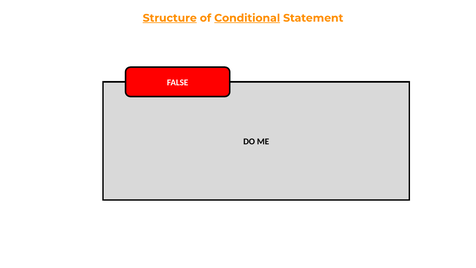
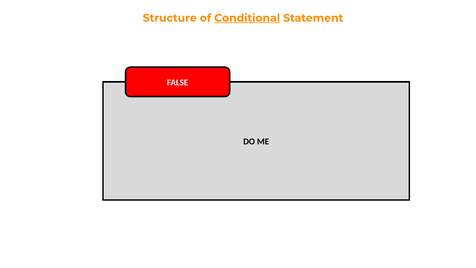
Structure underline: present -> none
